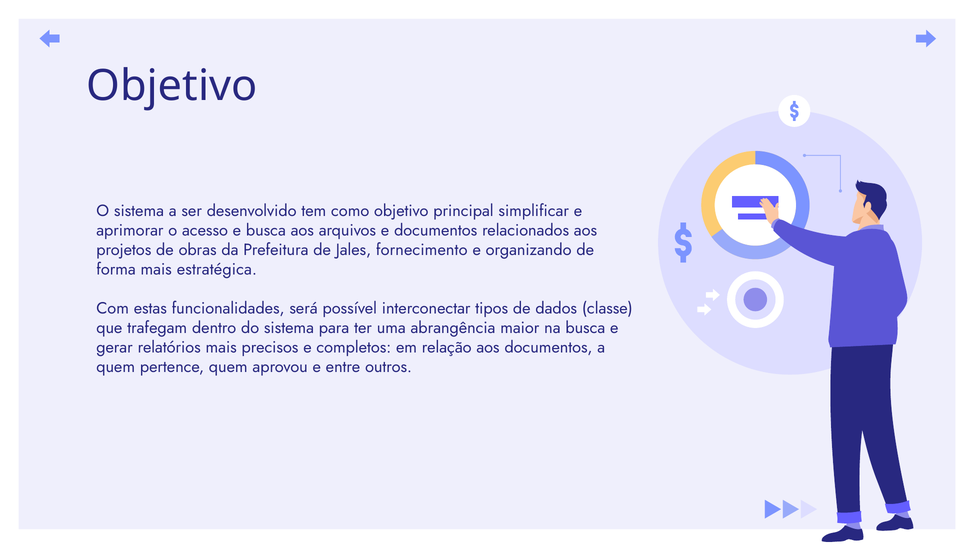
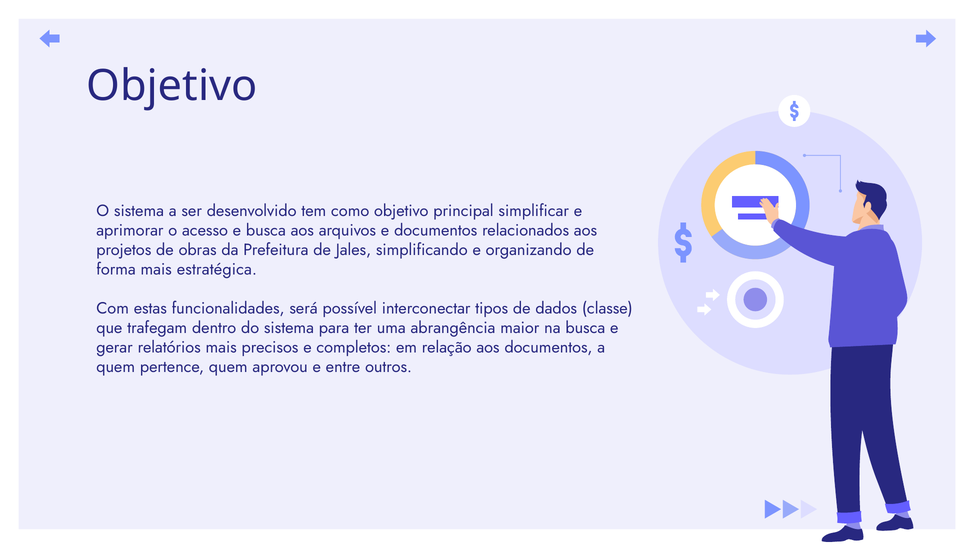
fornecimento: fornecimento -> simplificando
